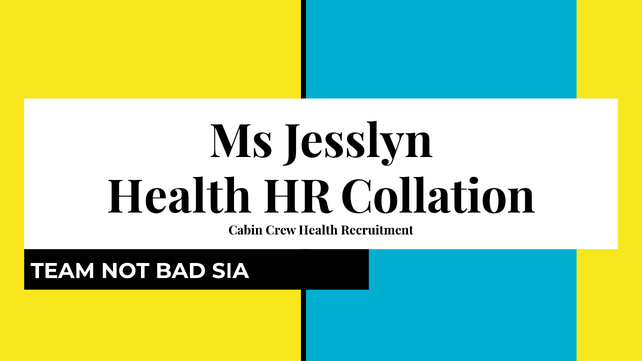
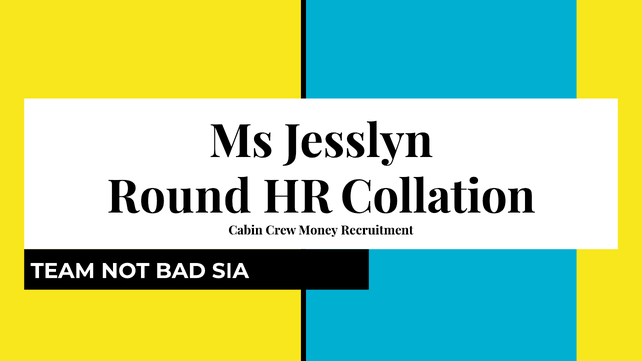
Health at (179, 197): Health -> Round
Crew Health: Health -> Money
